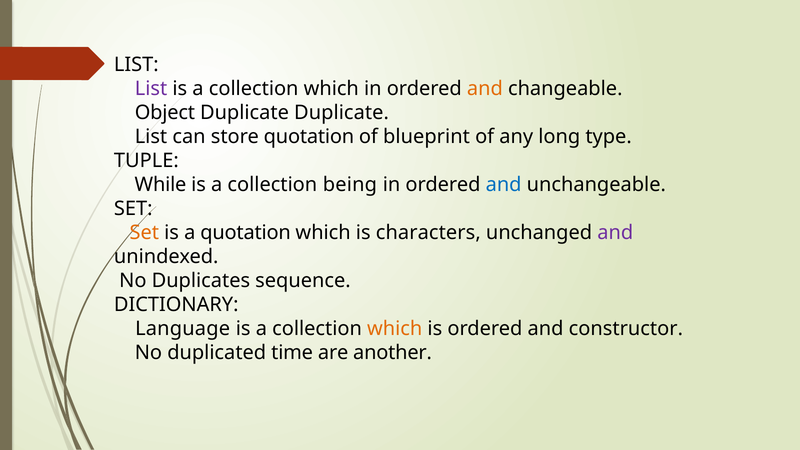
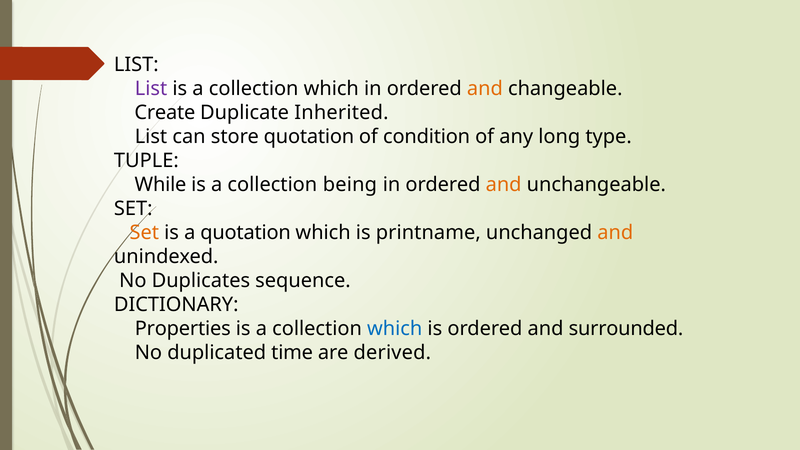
Object: Object -> Create
Duplicate Duplicate: Duplicate -> Inherited
blueprint: blueprint -> condition
and at (504, 184) colour: blue -> orange
characters: characters -> printname
and at (615, 232) colour: purple -> orange
Language: Language -> Properties
which at (395, 328) colour: orange -> blue
constructor: constructor -> surrounded
another: another -> derived
